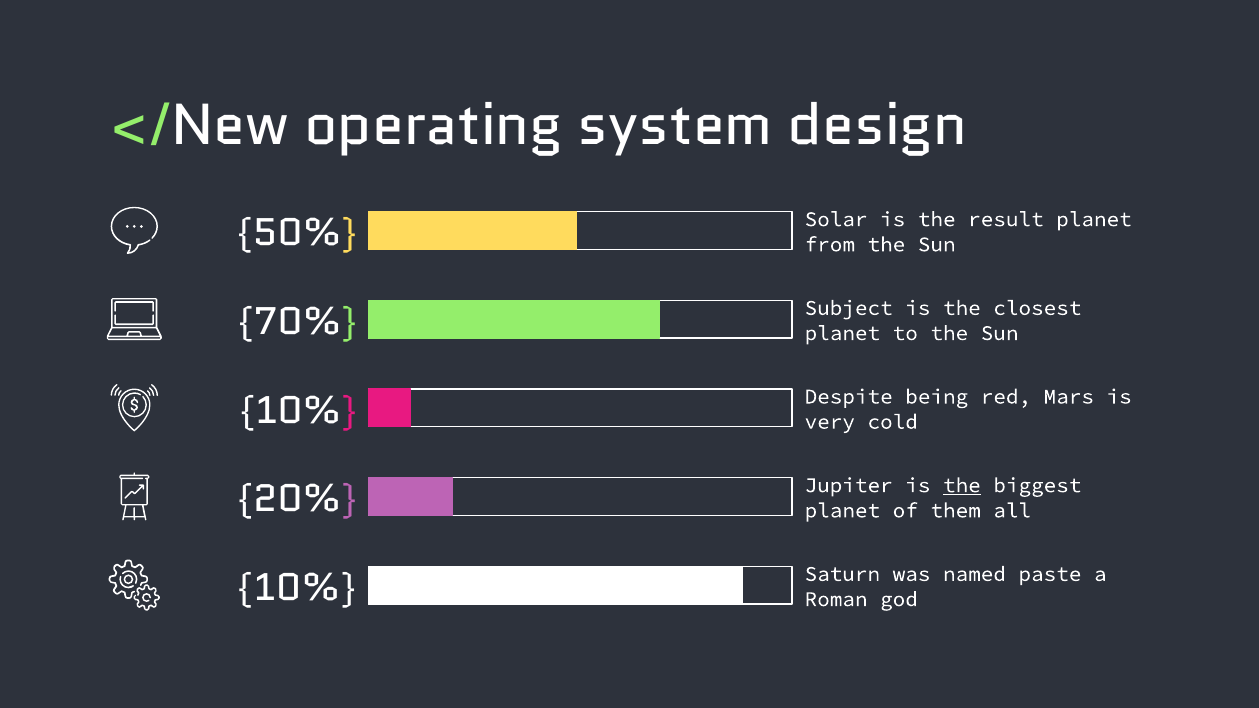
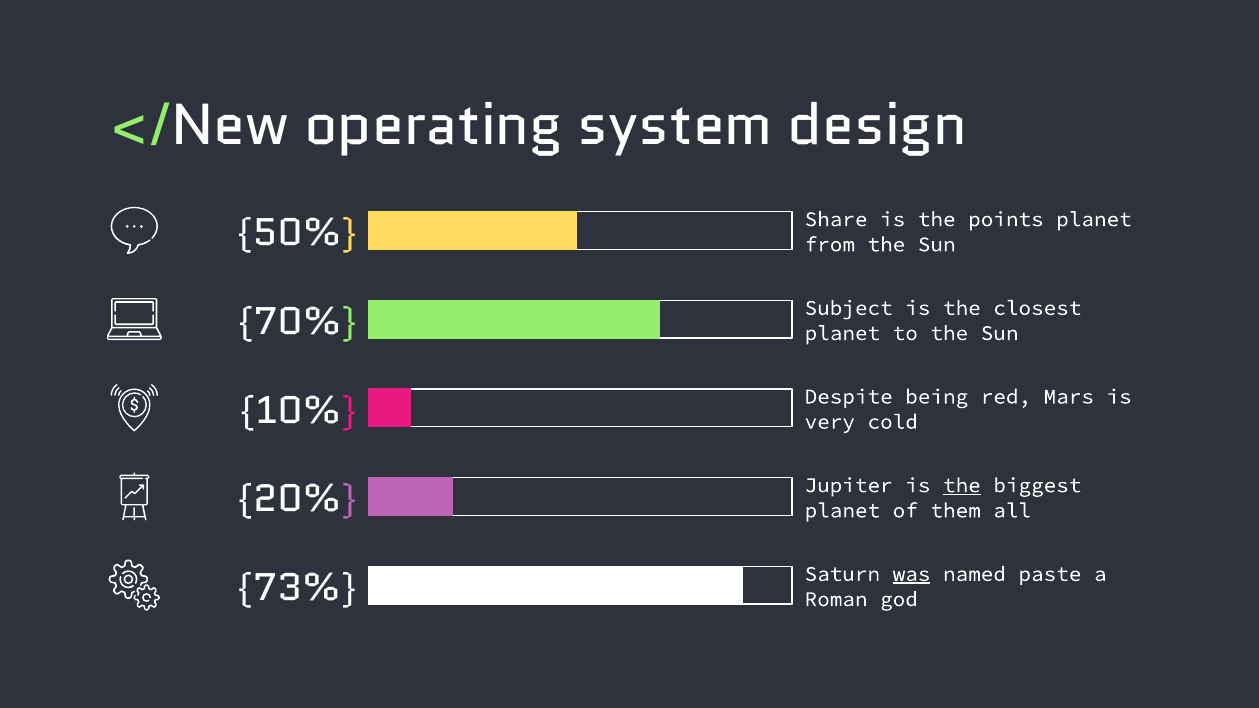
Solar: Solar -> Share
result: result -> points
10% at (297, 588): 10% -> 73%
was underline: none -> present
